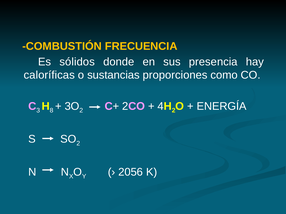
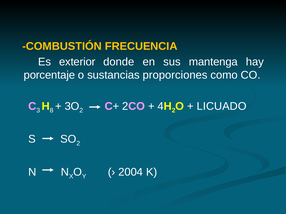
sólidos: sólidos -> exterior
presencia: presencia -> mantenga
caloríficas: caloríficas -> porcentaje
ENERGÍA: ENERGÍA -> LICUADO
2056: 2056 -> 2004
